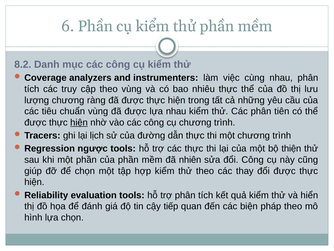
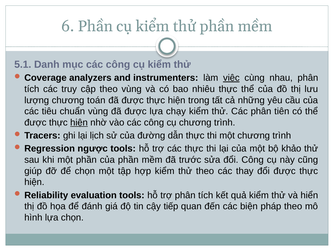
8.2: 8.2 -> 5.1
việc underline: none -> present
ràng: ràng -> toán
lựa nhau: nhau -> chạy
thiện: thiện -> khảo
nhiên: nhiên -> trước
